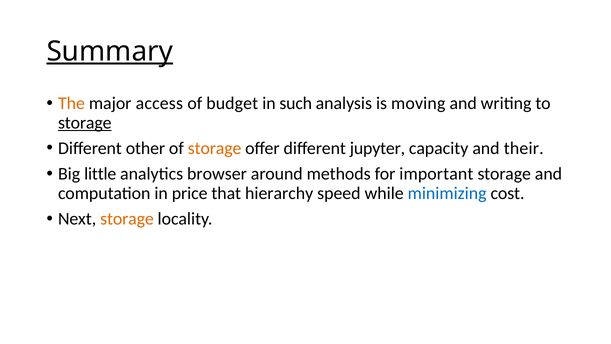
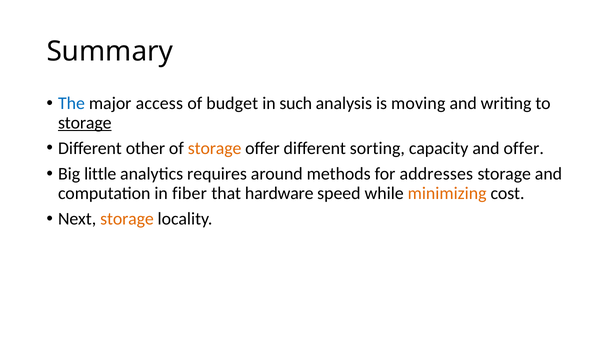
Summary underline: present -> none
The colour: orange -> blue
jupyter: jupyter -> sorting
and their: their -> offer
browser: browser -> requires
important: important -> addresses
price: price -> fiber
hierarchy: hierarchy -> hardware
minimizing colour: blue -> orange
